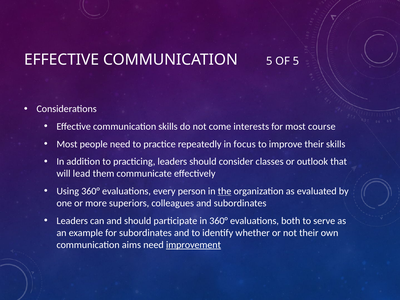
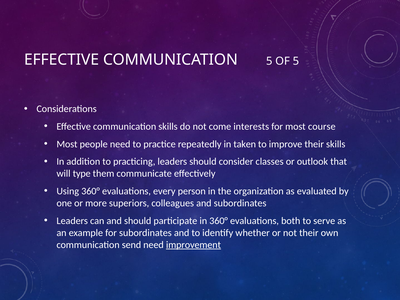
focus: focus -> taken
lead: lead -> type
the underline: present -> none
aims: aims -> send
